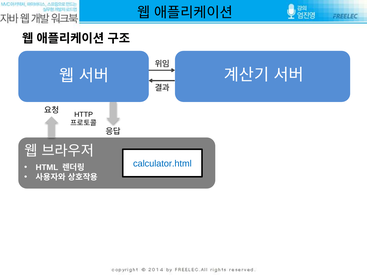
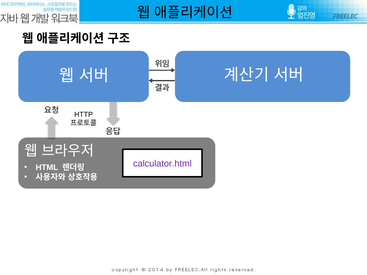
calculator.html colour: blue -> purple
